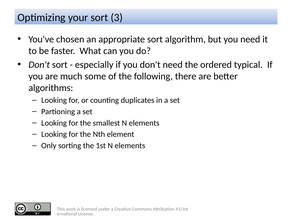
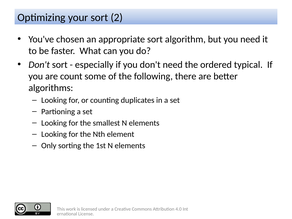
3: 3 -> 2
much: much -> count
